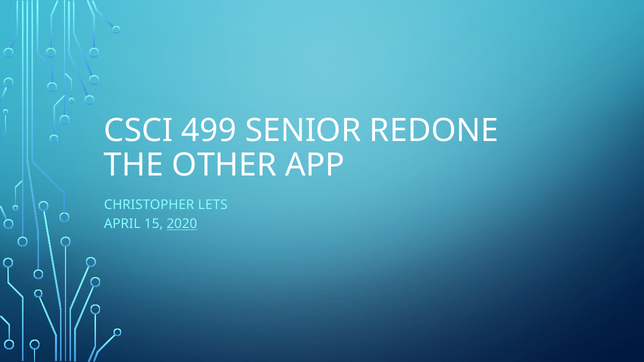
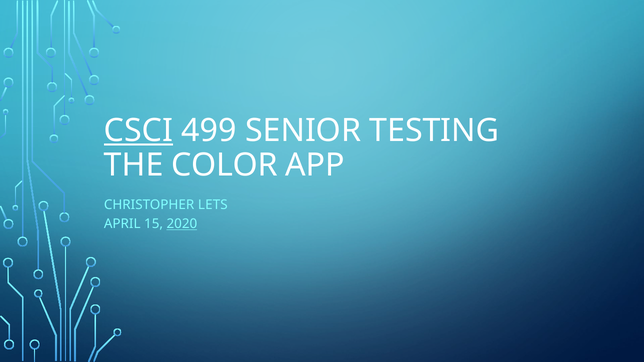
CSCI underline: none -> present
REDONE: REDONE -> TESTING
OTHER: OTHER -> COLOR
